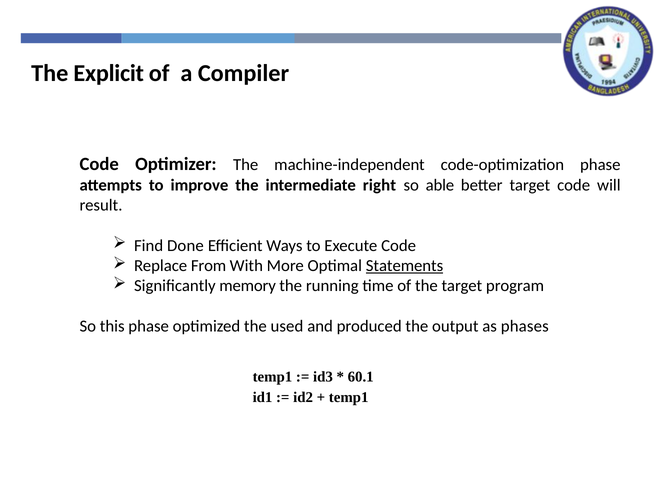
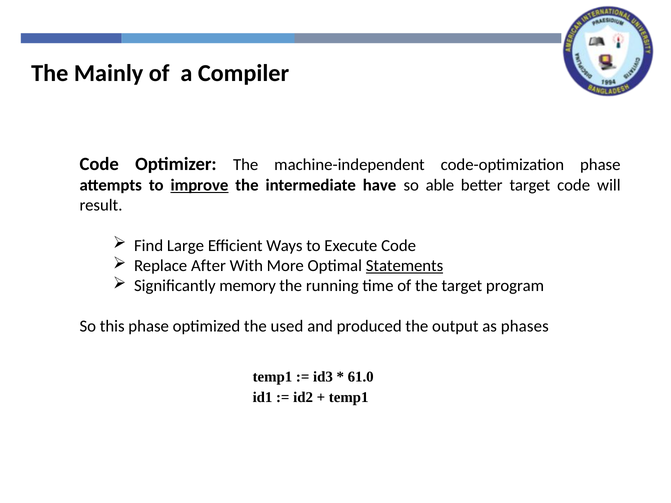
Explicit: Explicit -> Mainly
improve underline: none -> present
right: right -> have
Done: Done -> Large
From: From -> After
60.1: 60.1 -> 61.0
